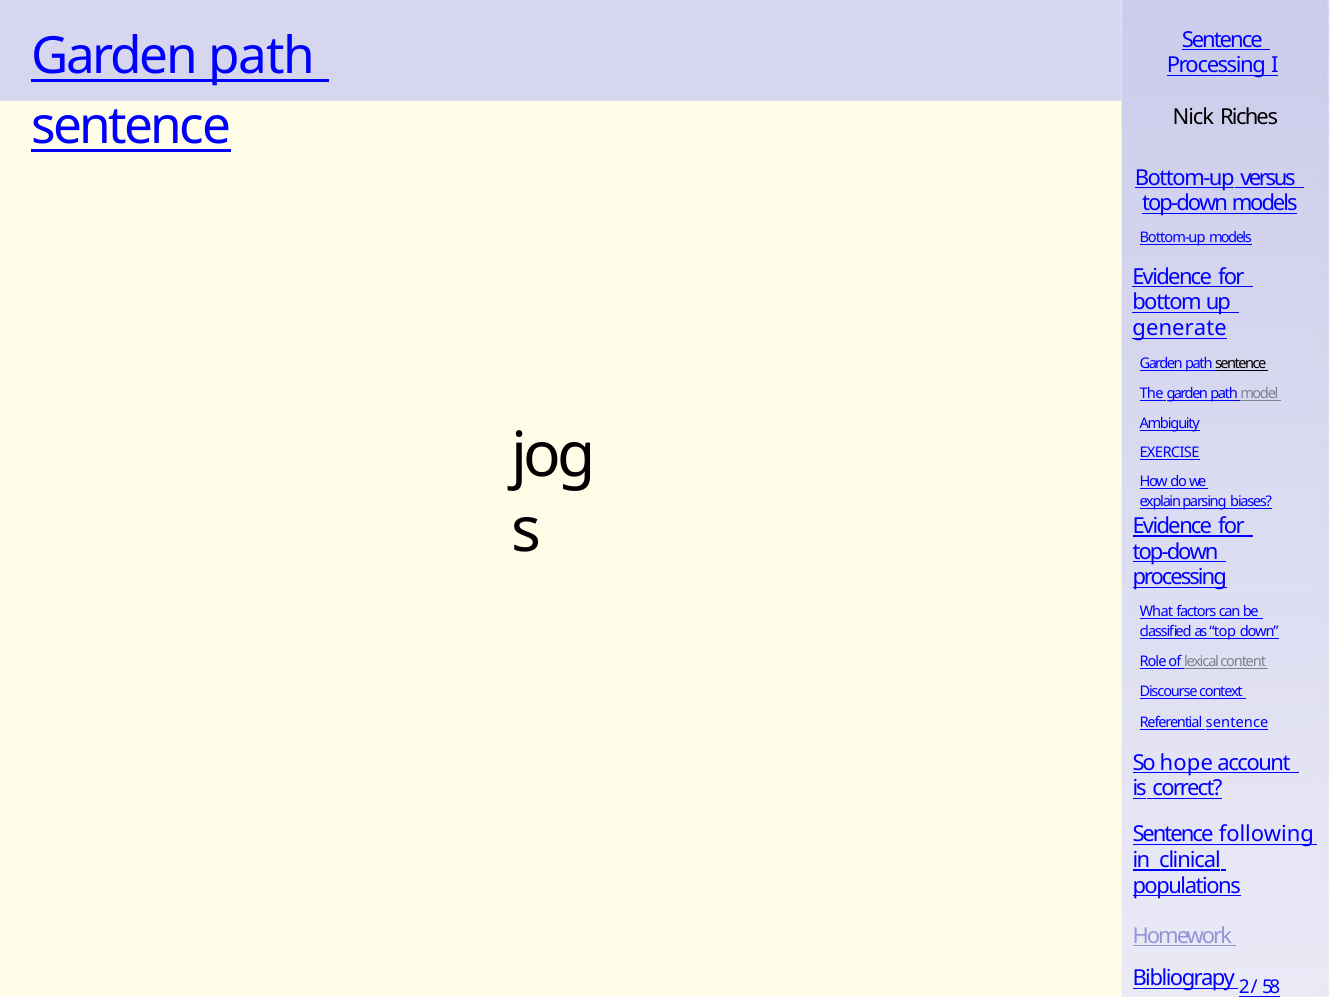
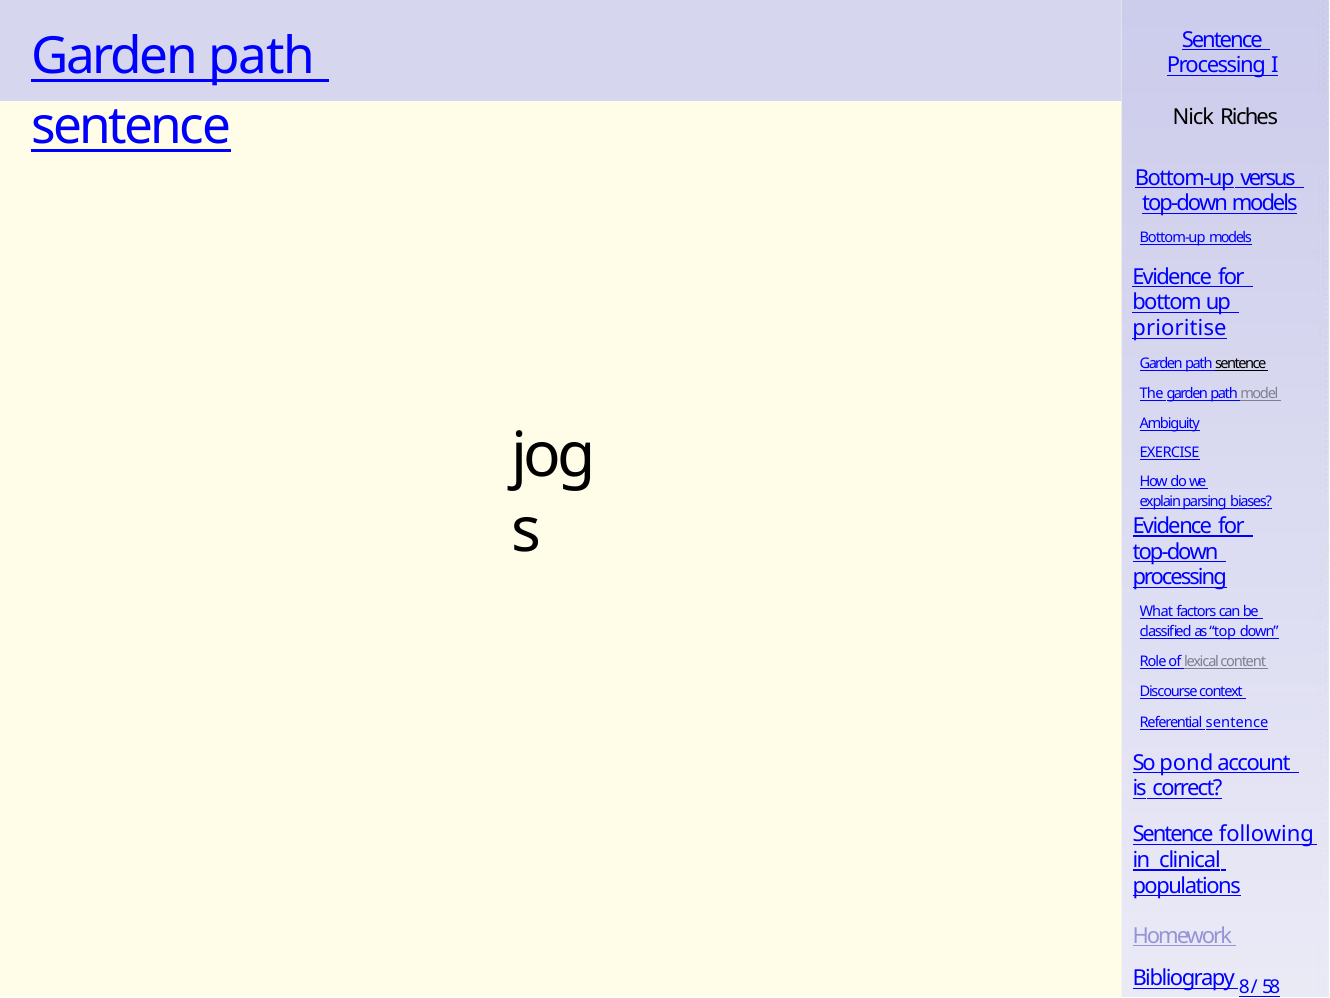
generate: generate -> prioritise
hope: hope -> pond
2: 2 -> 8
